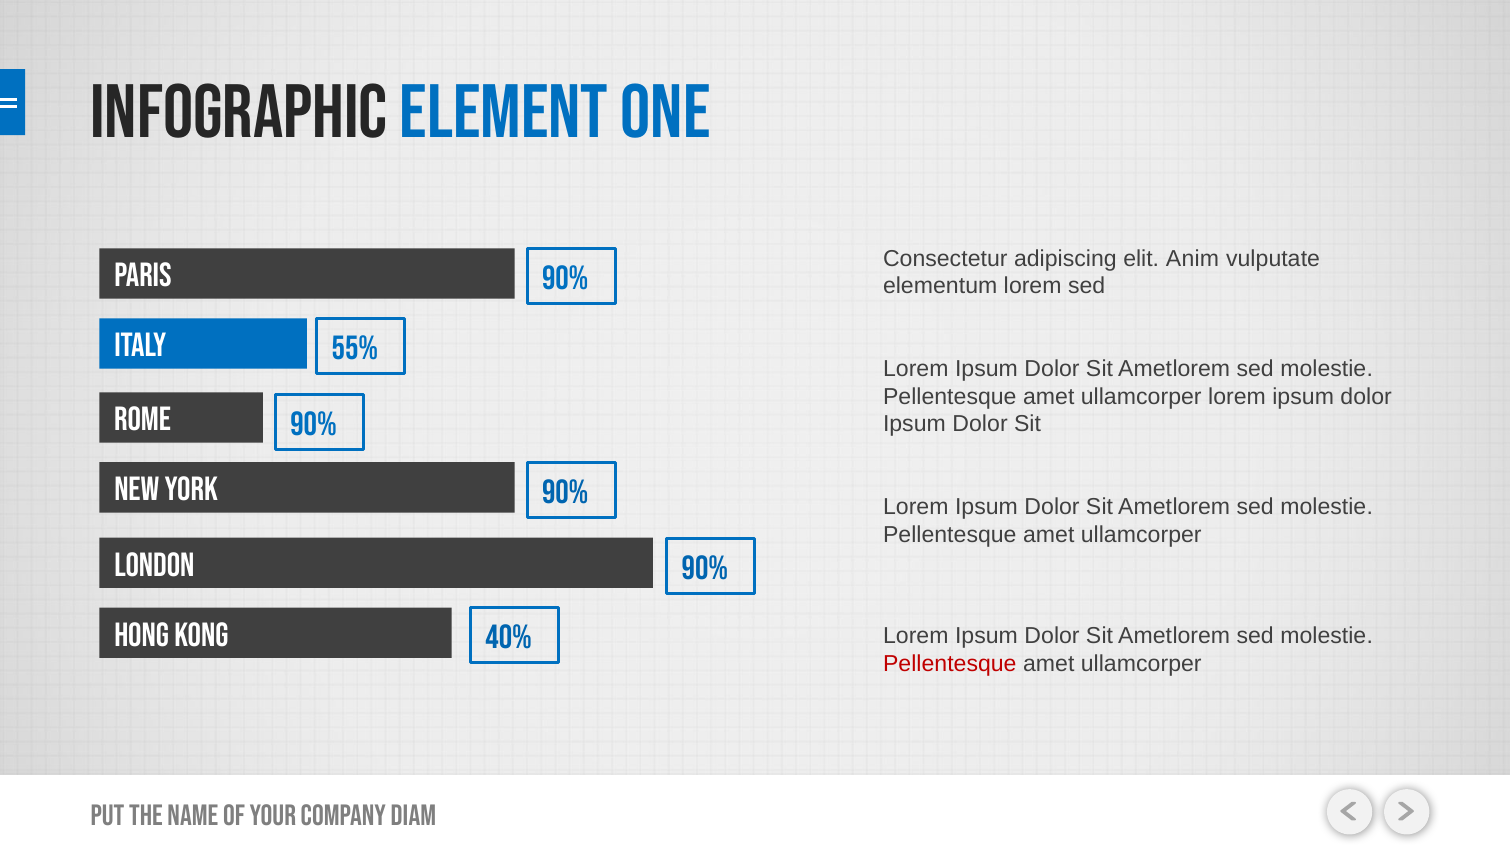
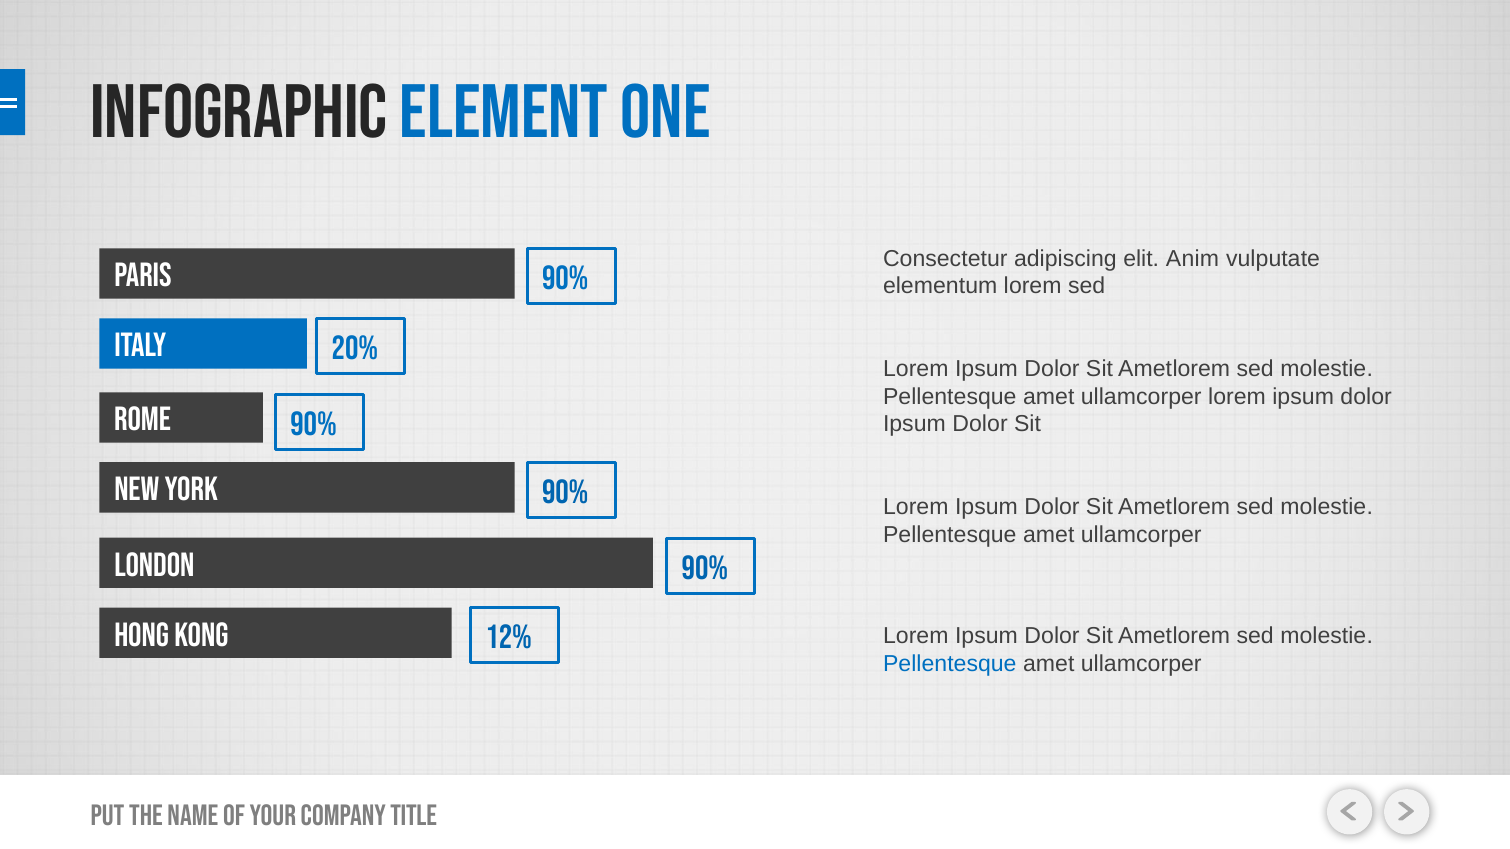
55%: 55% -> 20%
40%: 40% -> 12%
Pellentesque at (950, 664) colour: red -> blue
DIAM: DIAM -> TITLE
